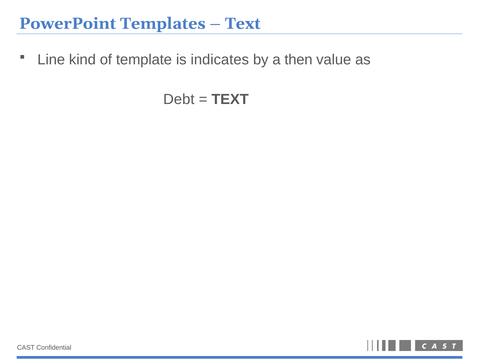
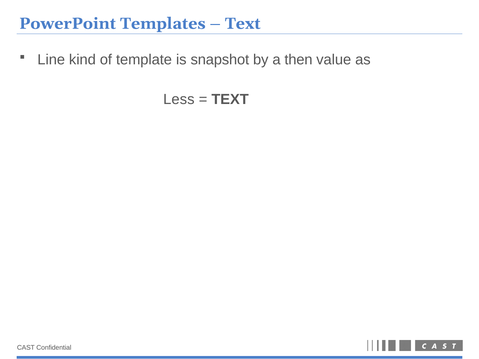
indicates: indicates -> snapshot
Debt: Debt -> Less
